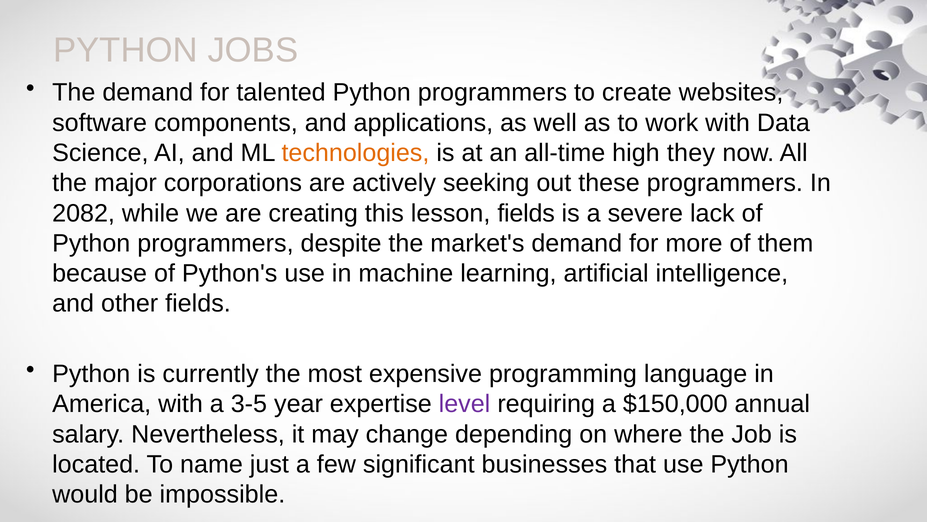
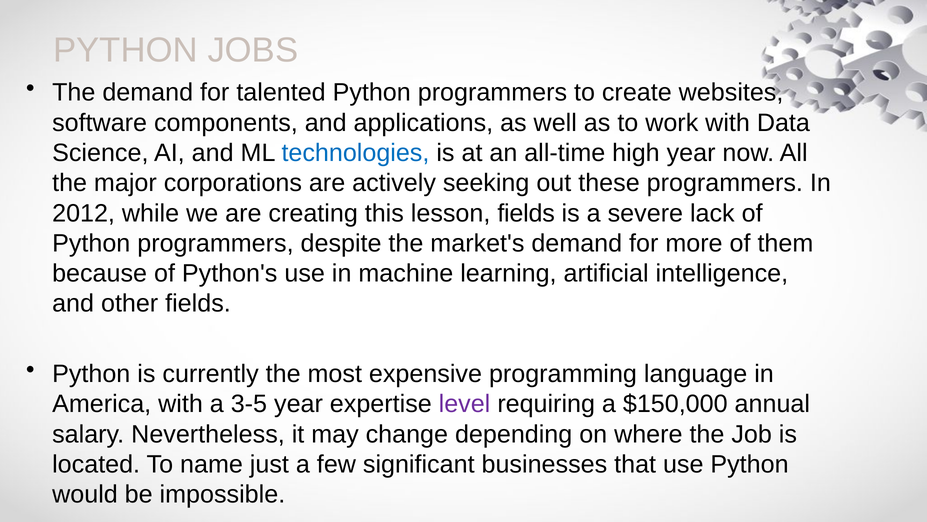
technologies colour: orange -> blue
high they: they -> year
2082: 2082 -> 2012
